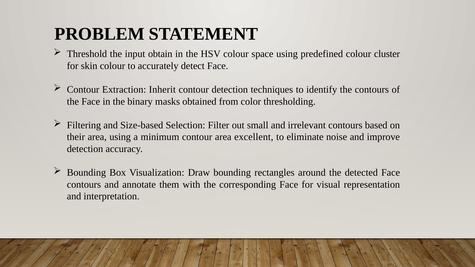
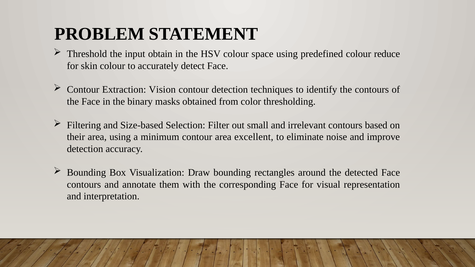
cluster: cluster -> reduce
Inherit: Inherit -> Vision
